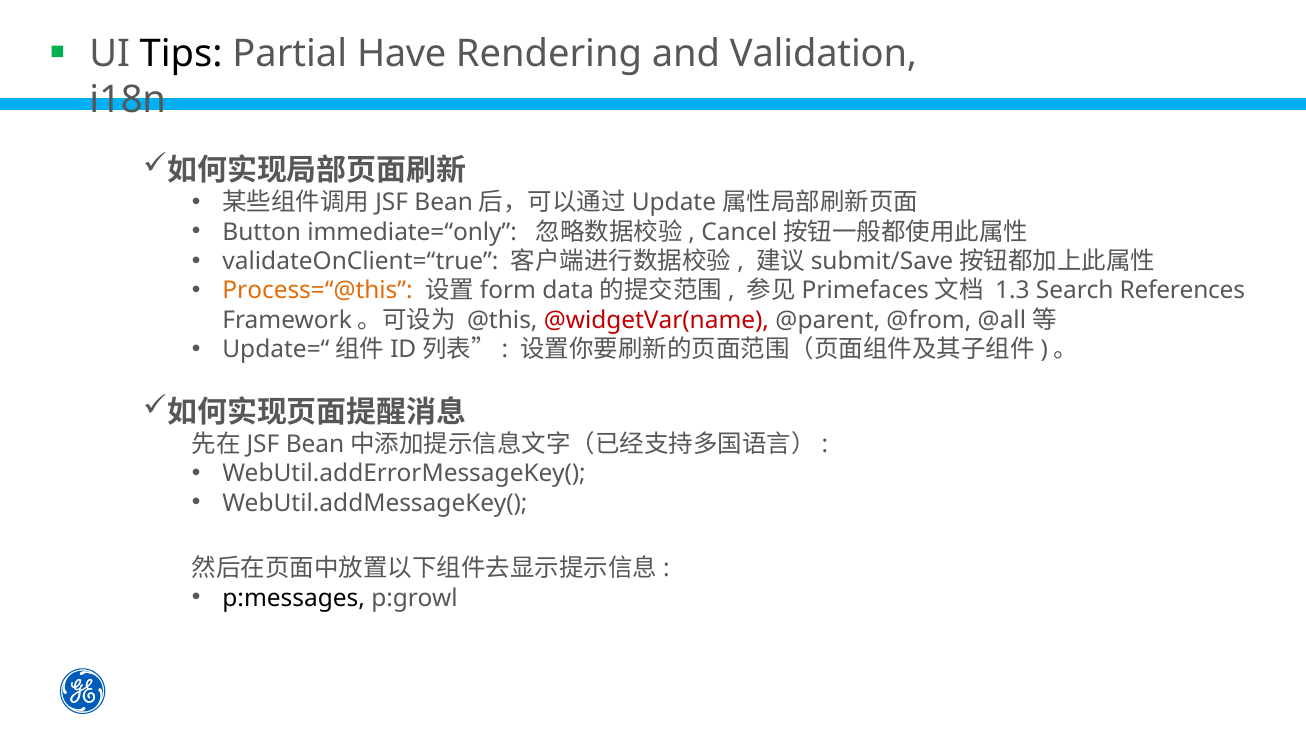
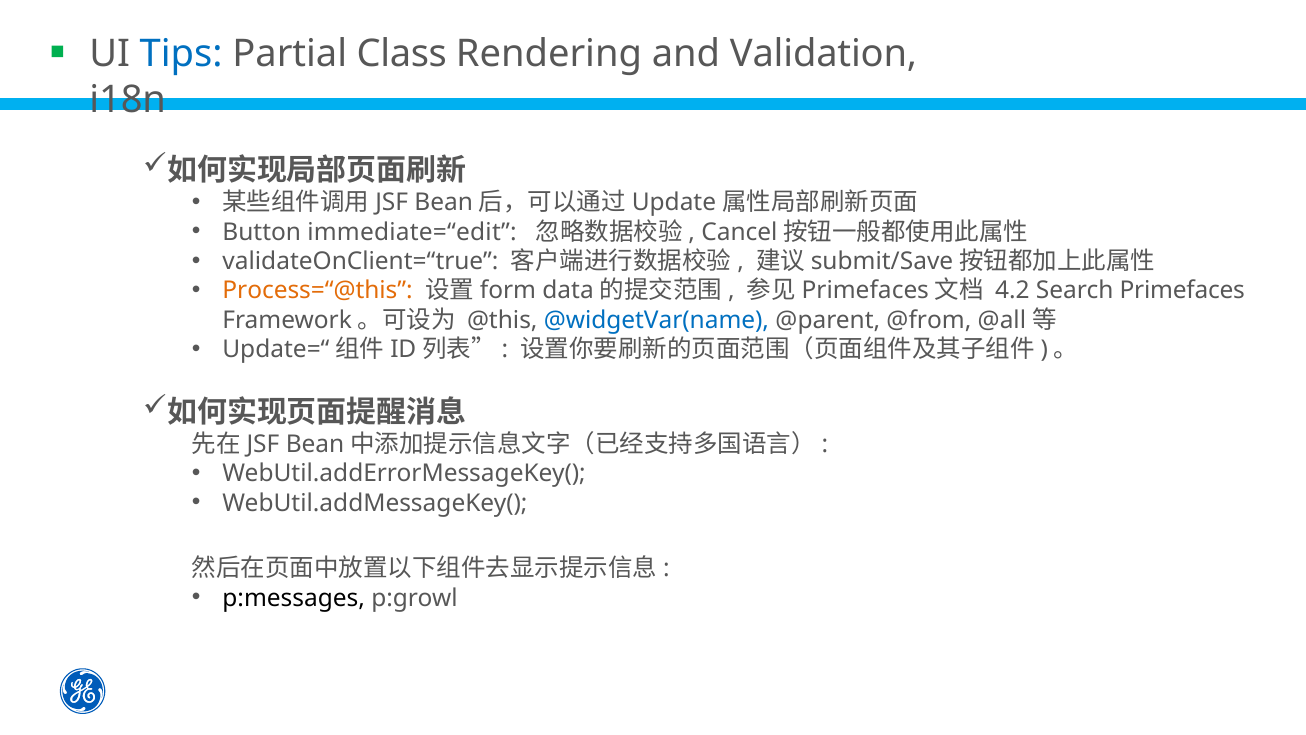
Tips colour: black -> blue
Have: Have -> Class
immediate=“only: immediate=“only -> immediate=“edit
1.3: 1.3 -> 4.2
References: References -> Primefaces
@widgetVar(name colour: red -> blue
